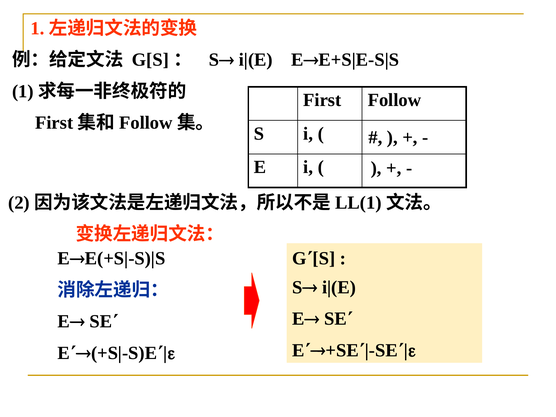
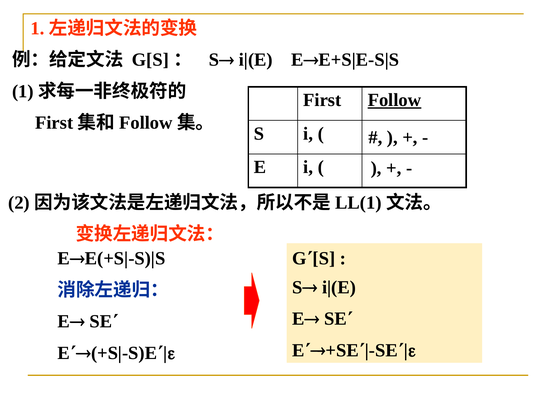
Follow underline: none -> present
